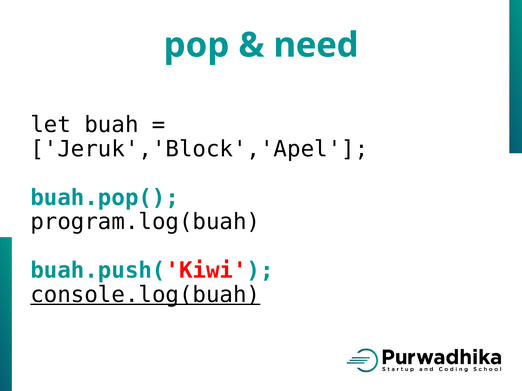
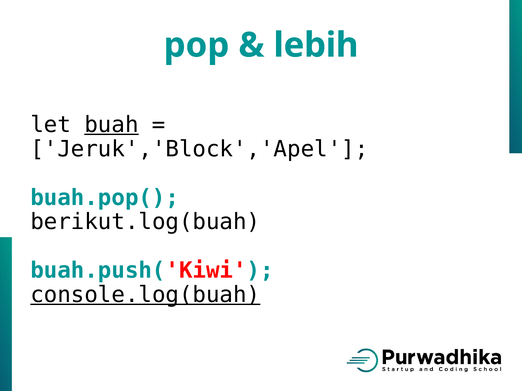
need: need -> lebih
buah underline: none -> present
program.log(buah: program.log(buah -> berikut.log(buah
